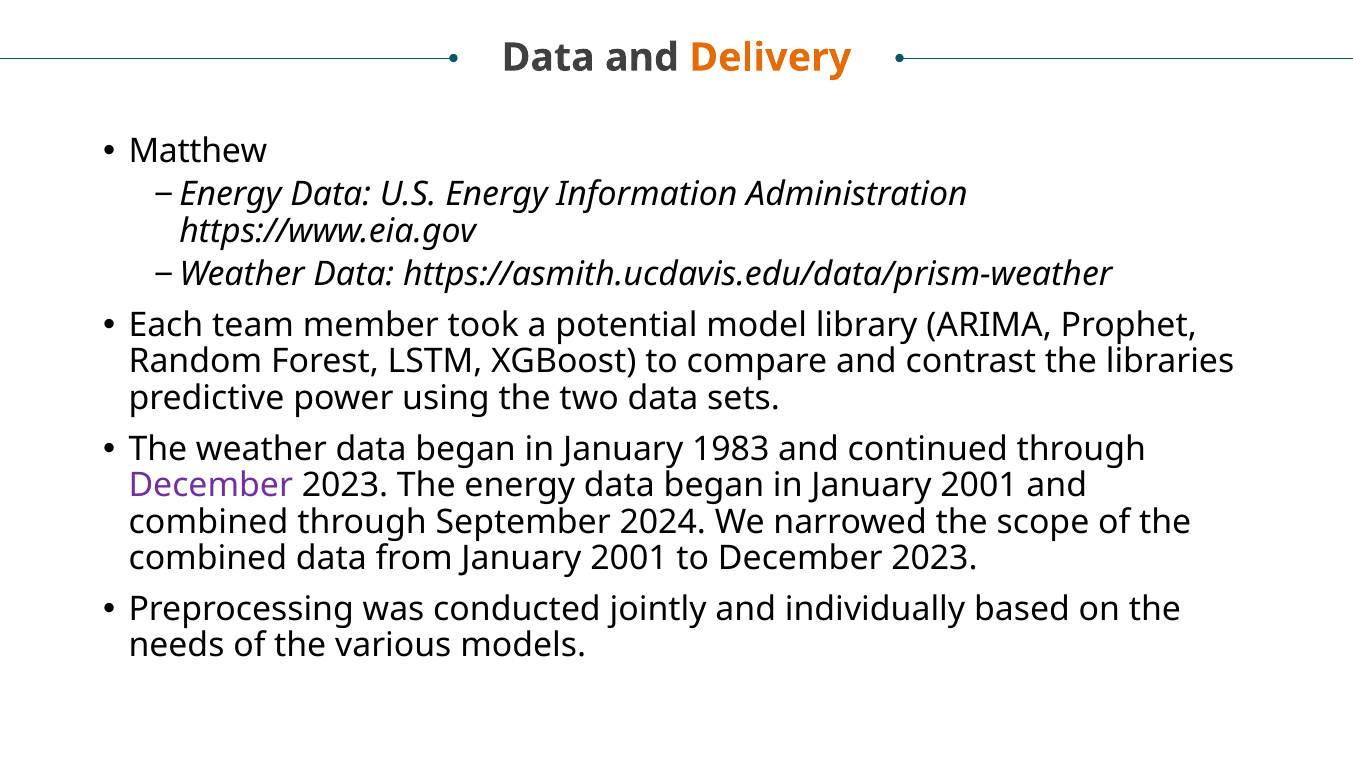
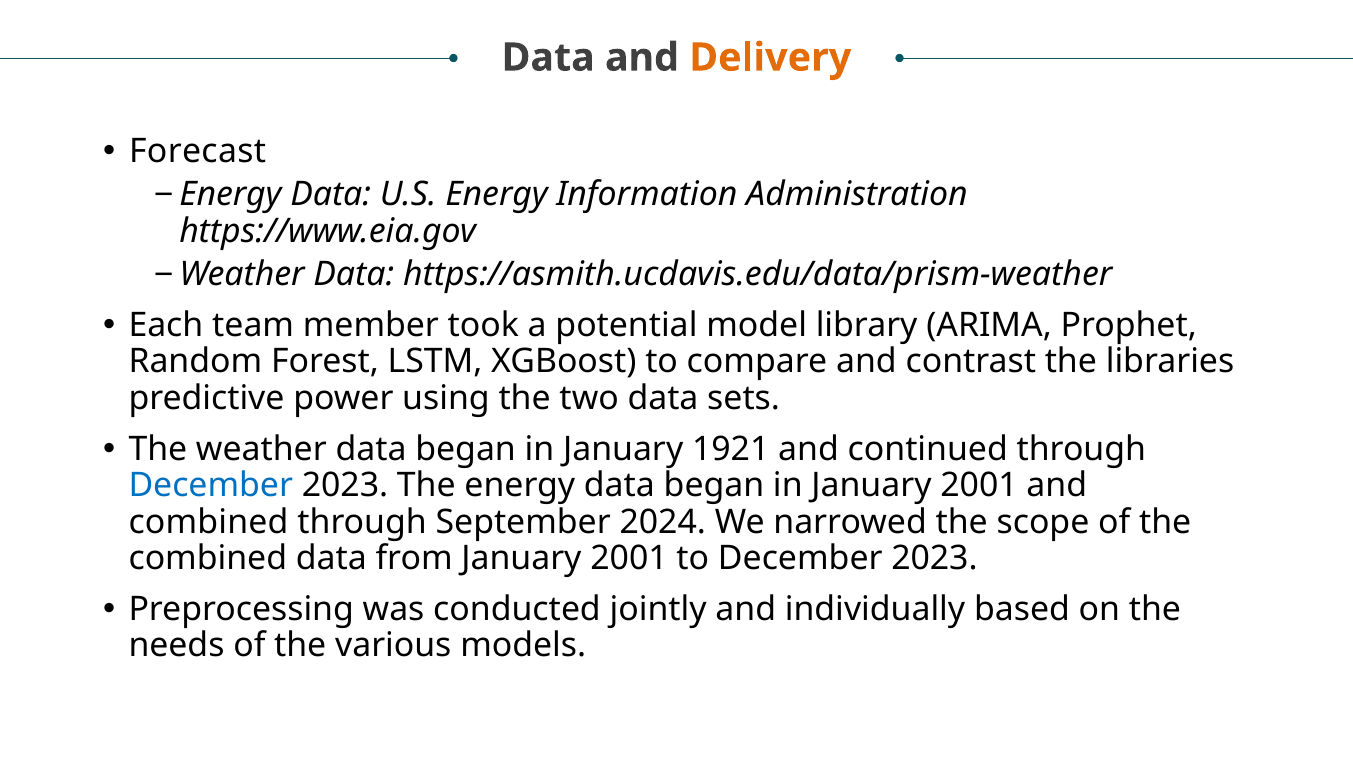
Matthew: Matthew -> Forecast
1983: 1983 -> 1921
December at (211, 485) colour: purple -> blue
